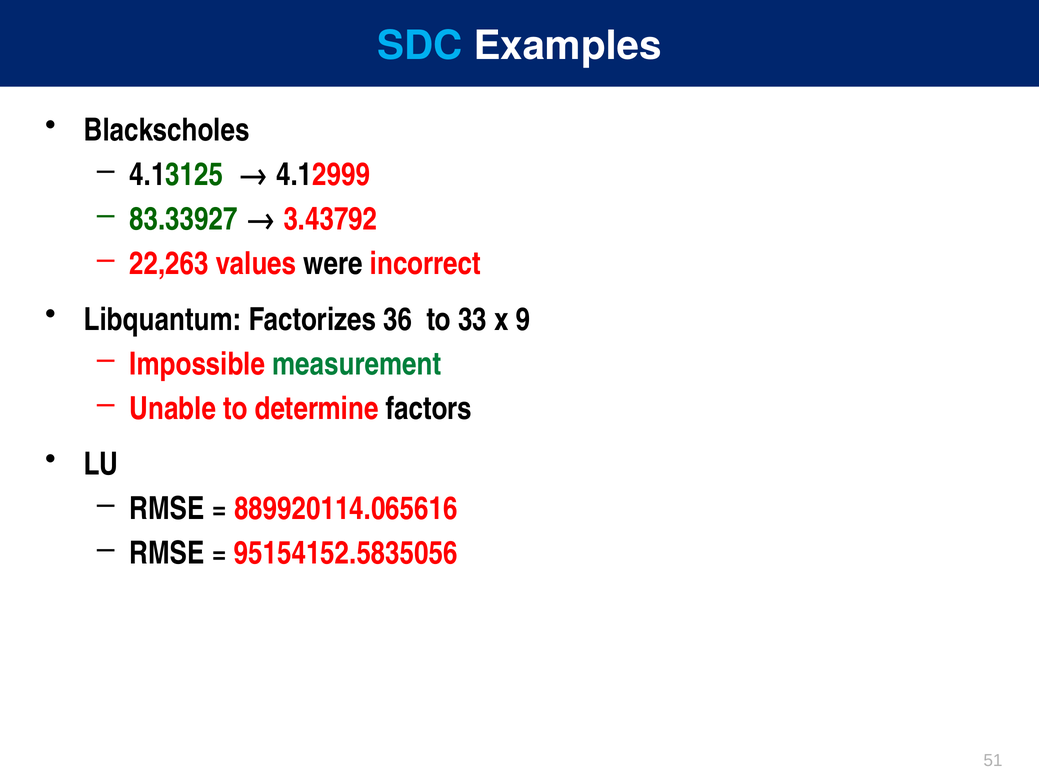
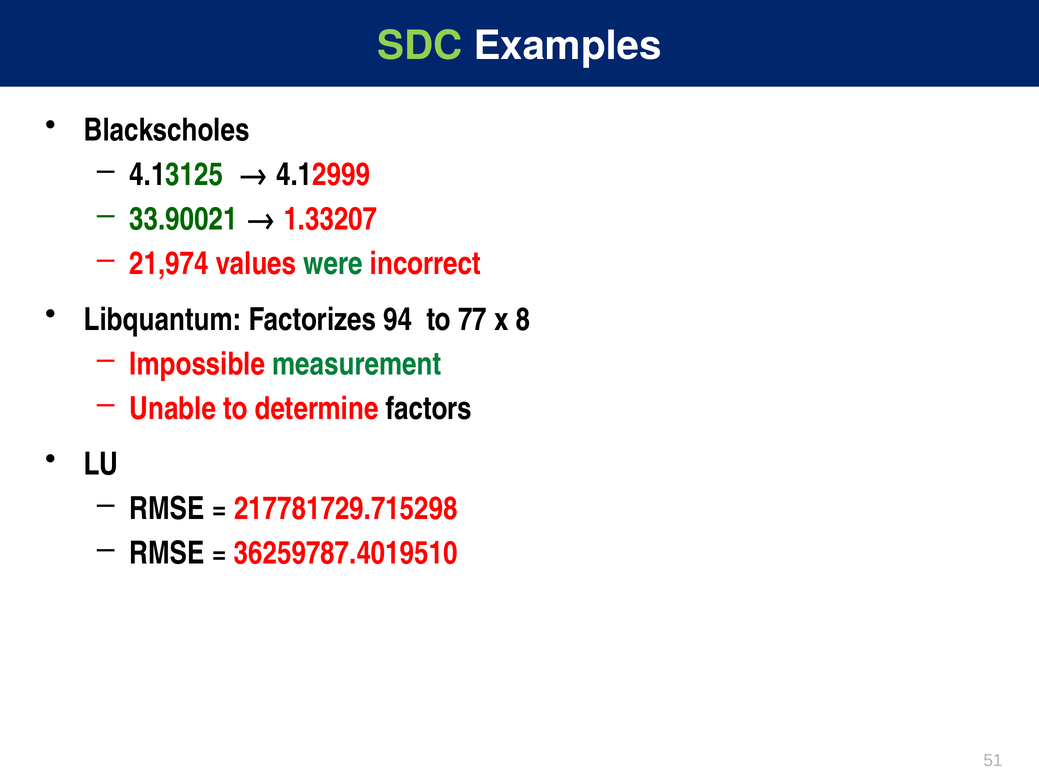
SDC colour: light blue -> light green
83.33927: 83.33927 -> 33.90021
3.43792: 3.43792 -> 1.33207
22,263: 22,263 -> 21,974
were colour: black -> green
36: 36 -> 94
33: 33 -> 77
9: 9 -> 8
889920114.065616: 889920114.065616 -> 217781729.715298
95154152.5835056: 95154152.5835056 -> 36259787.4019510
